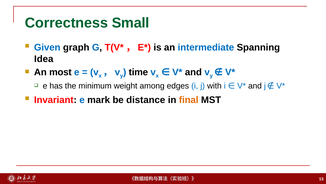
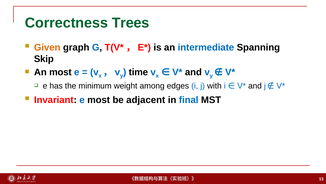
Small: Small -> Trees
Given colour: blue -> orange
Idea: Idea -> Skip
e mark: mark -> most
distance: distance -> adjacent
final colour: orange -> blue
